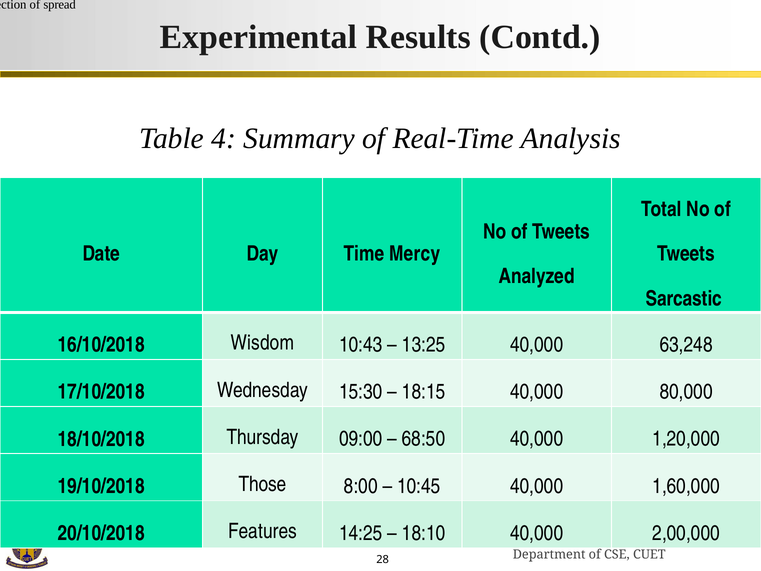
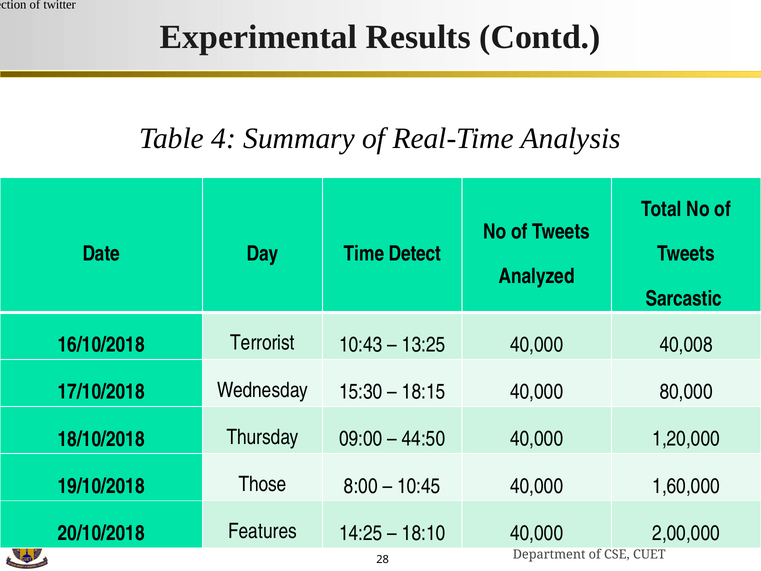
spread: spread -> twitter
Mercy: Mercy -> Detect
Wisdom: Wisdom -> Terrorist
63,248: 63,248 -> 40,008
68:50: 68:50 -> 44:50
